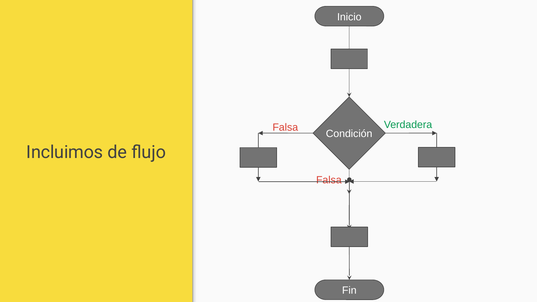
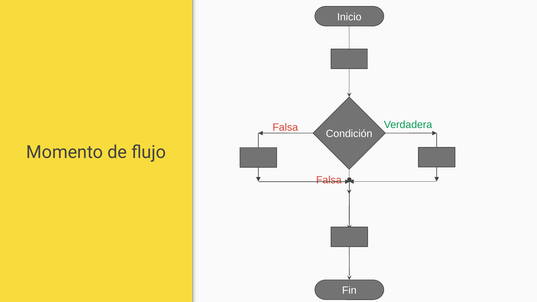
Incluimos: Incluimos -> Momento
